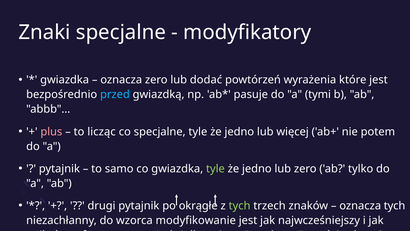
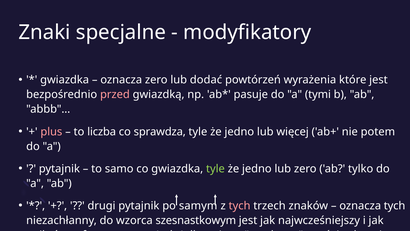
przed colour: light blue -> pink
licząc: licząc -> liczba
co specjalne: specjalne -> sprawdza
okrągłe: okrągłe -> samym
tych at (240, 205) colour: light green -> pink
modyfikowanie: modyfikowanie -> szesnastkowym
